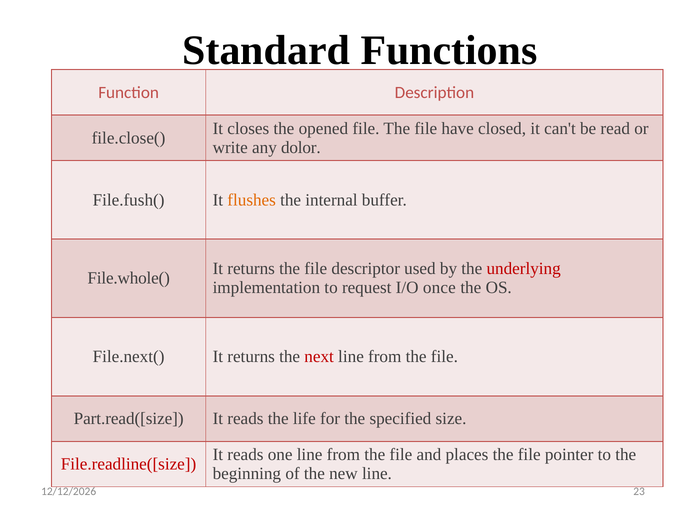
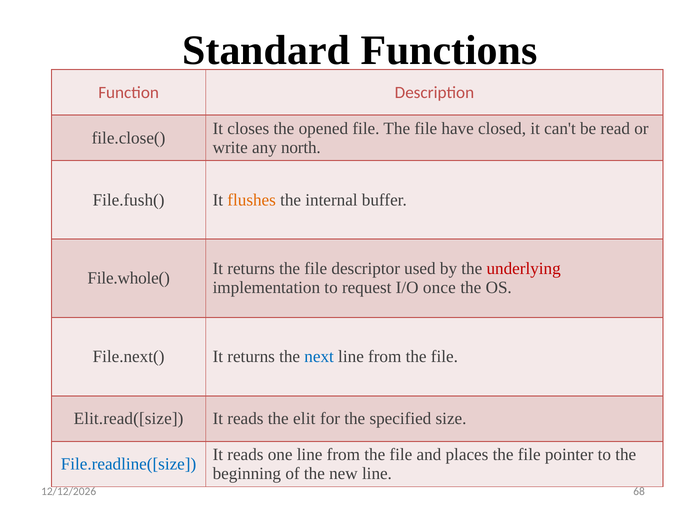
dolor: dolor -> north
next colour: red -> blue
Part.read([size: Part.read([size -> Elit.read([size
life: life -> elit
File.readline([size colour: red -> blue
23: 23 -> 68
